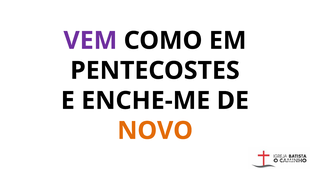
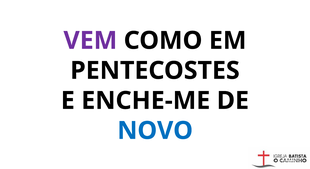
NOVO colour: orange -> blue
